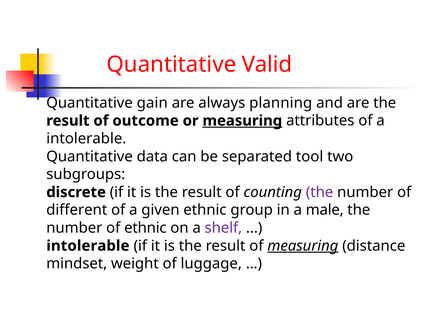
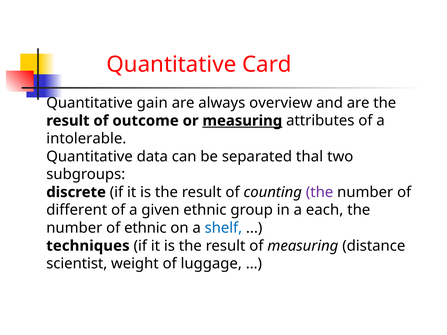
Valid: Valid -> Card
planning: planning -> overview
tool: tool -> thal
male: male -> each
shelf colour: purple -> blue
intolerable at (88, 246): intolerable -> techniques
measuring at (303, 246) underline: present -> none
mindset: mindset -> scientist
